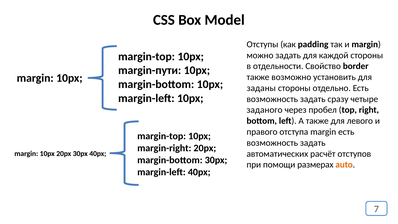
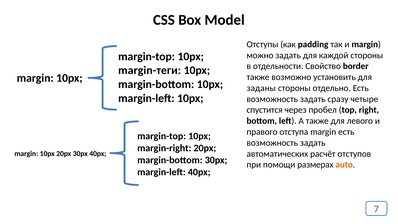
margin-пути: margin-пути -> margin-теги
заданого: заданого -> спустится
